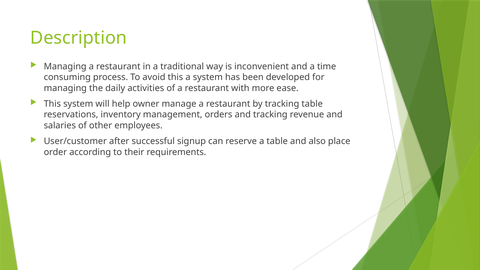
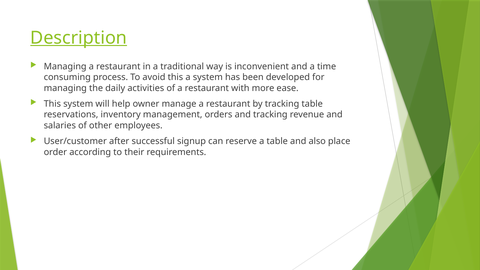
Description underline: none -> present
